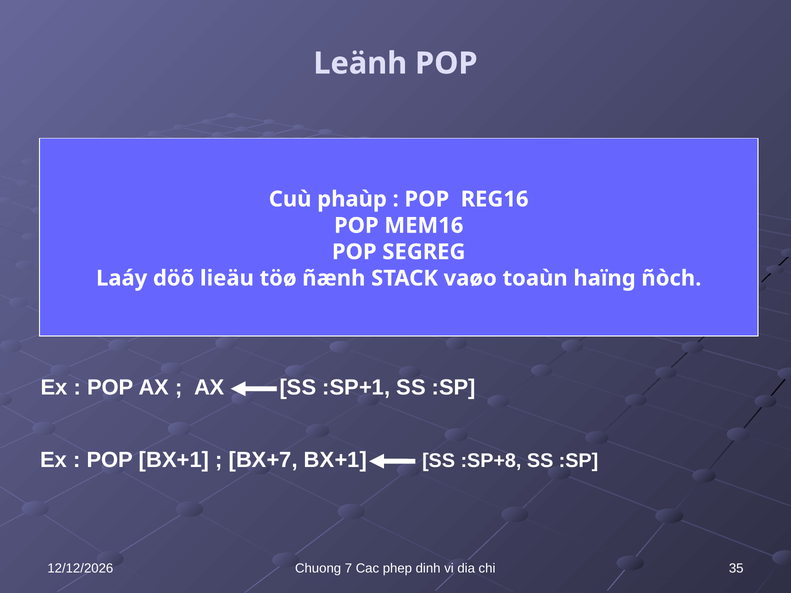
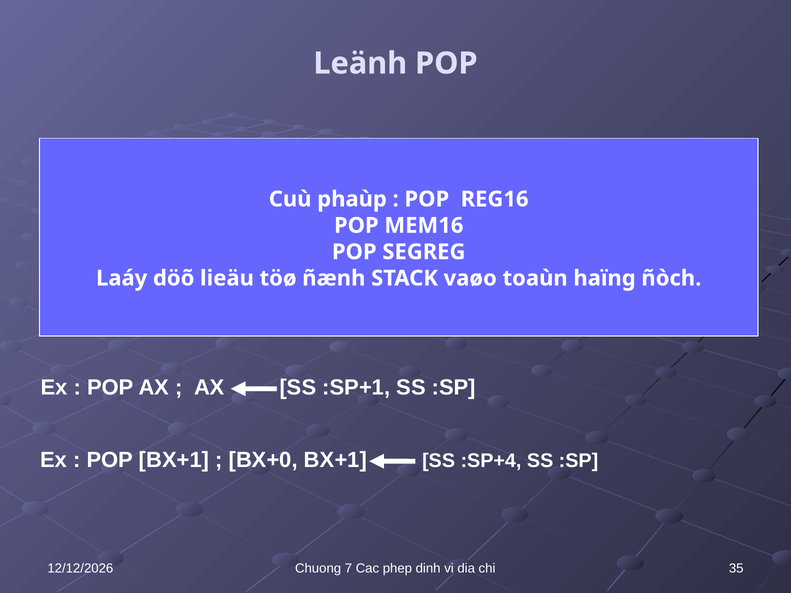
BX+7: BX+7 -> BX+0
:SP+8: :SP+8 -> :SP+4
